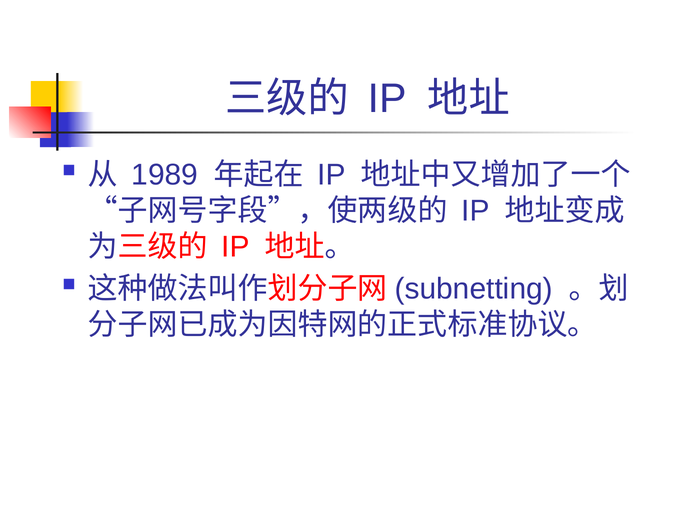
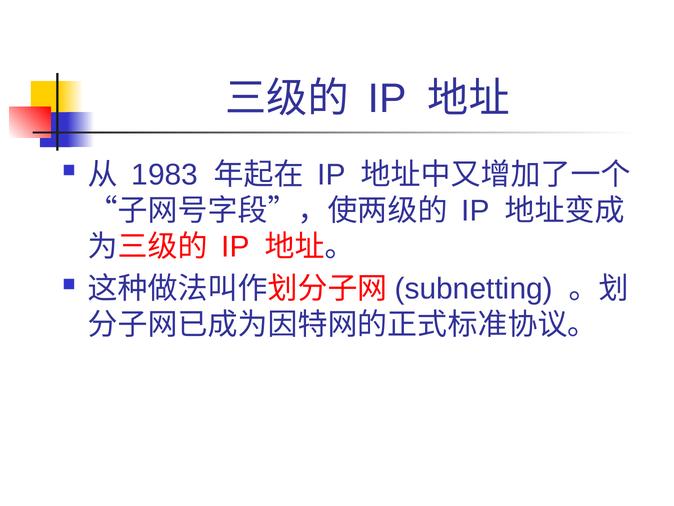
1989: 1989 -> 1983
